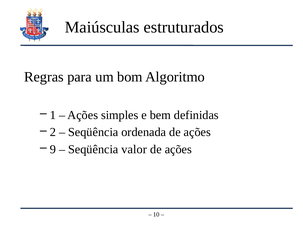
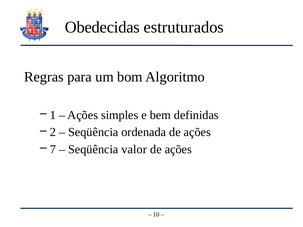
Maiúsculas: Maiúsculas -> Obedecidas
9: 9 -> 7
